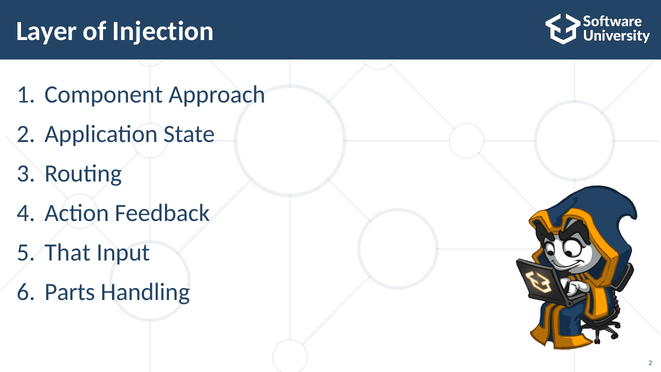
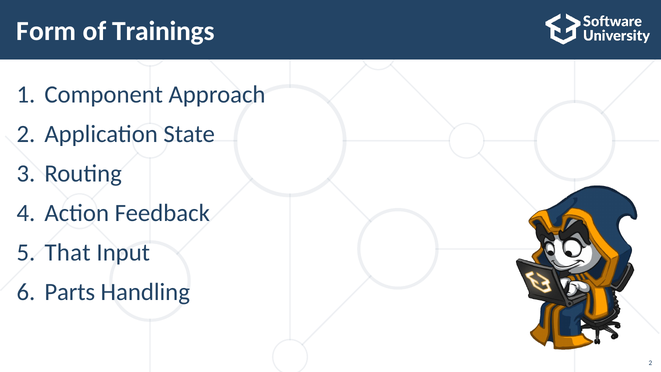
Layer: Layer -> Form
Injection: Injection -> Trainings
